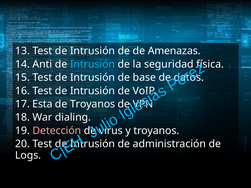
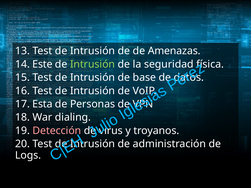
Anti: Anti -> Este
Intrusión at (93, 64) colour: light blue -> light green
de Troyanos: Troyanos -> Personas
